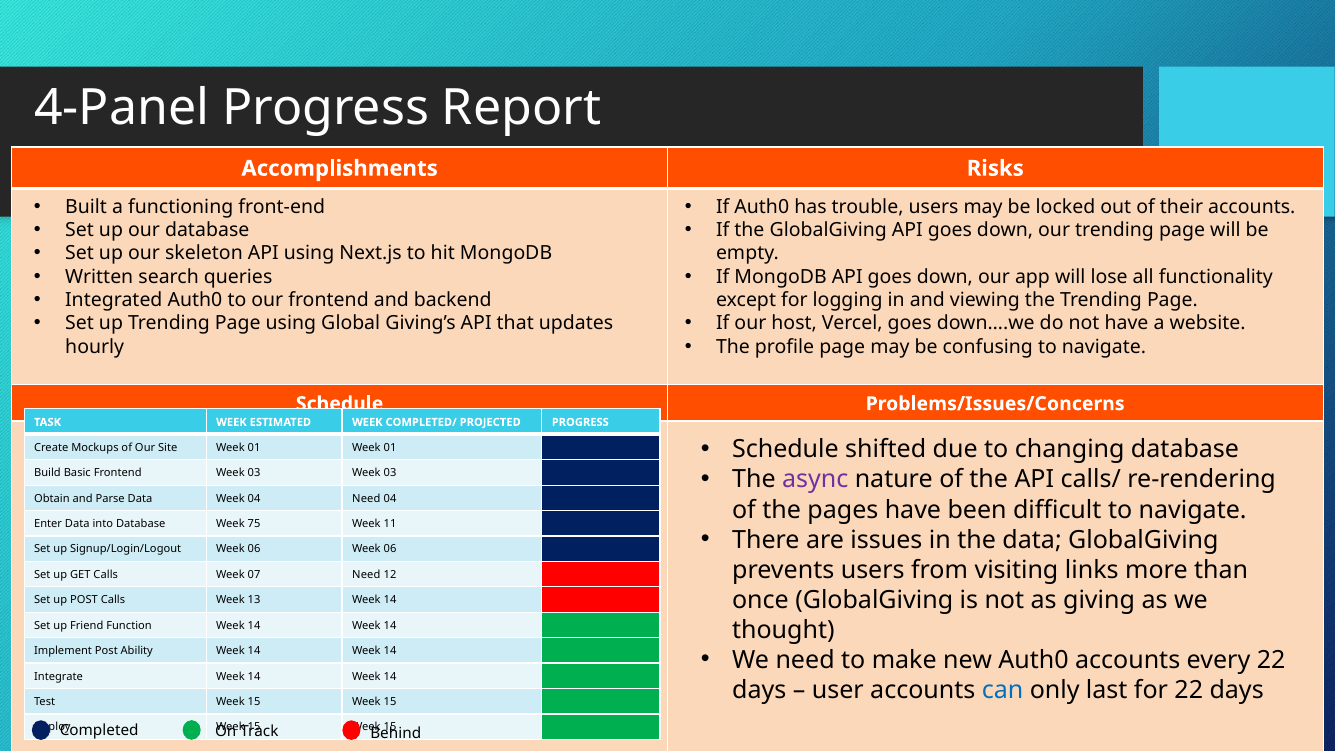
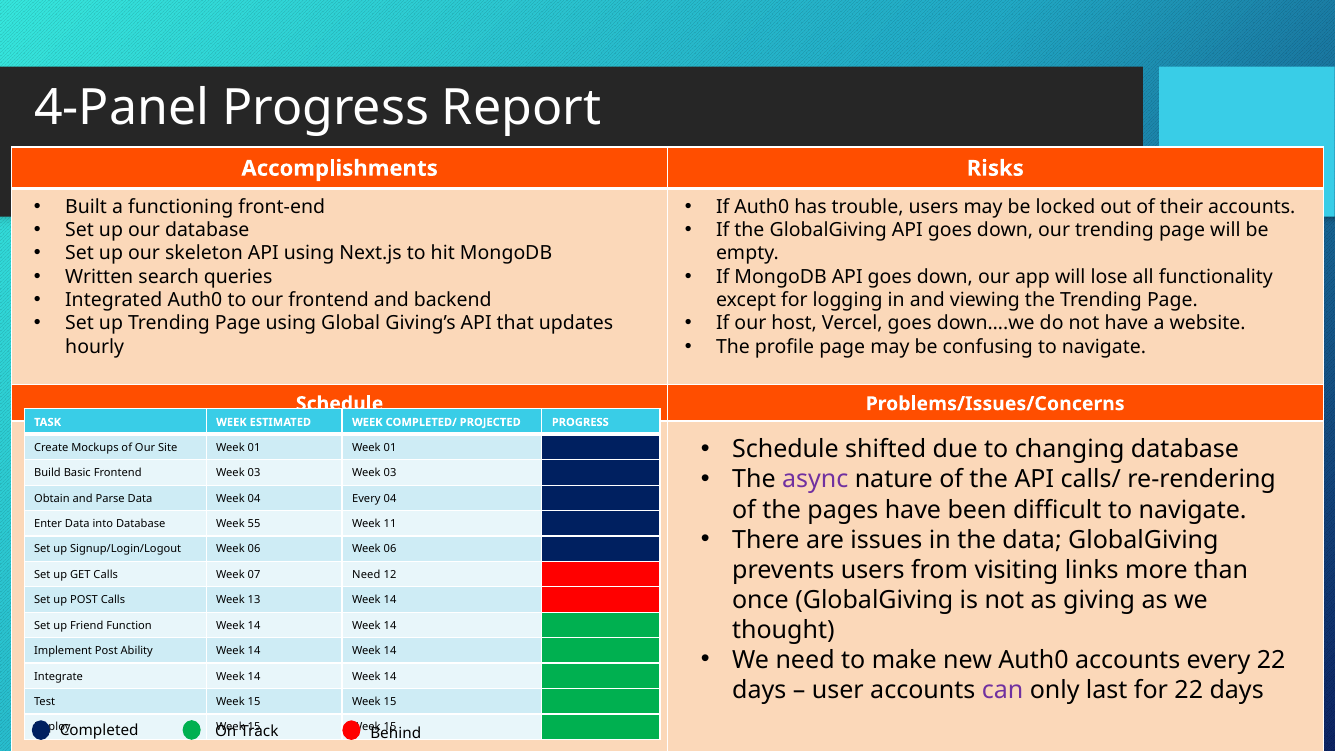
04 Need: Need -> Every
75: 75 -> 55
can colour: blue -> purple
